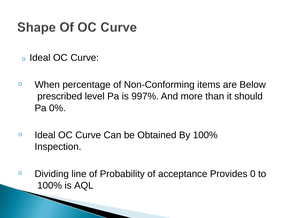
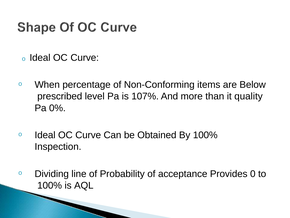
997%: 997% -> 107%
should: should -> quality
